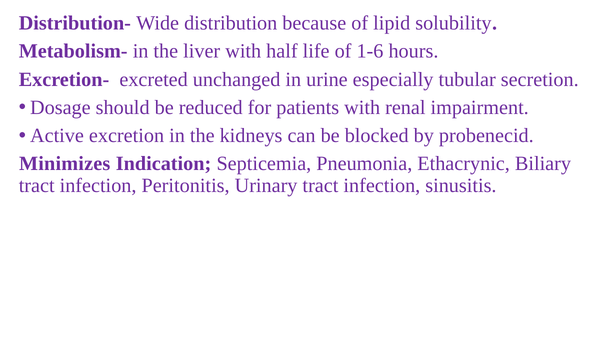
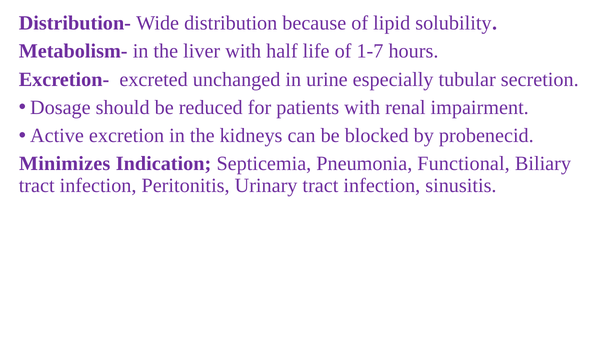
1-6: 1-6 -> 1-7
Ethacrynic: Ethacrynic -> Functional
